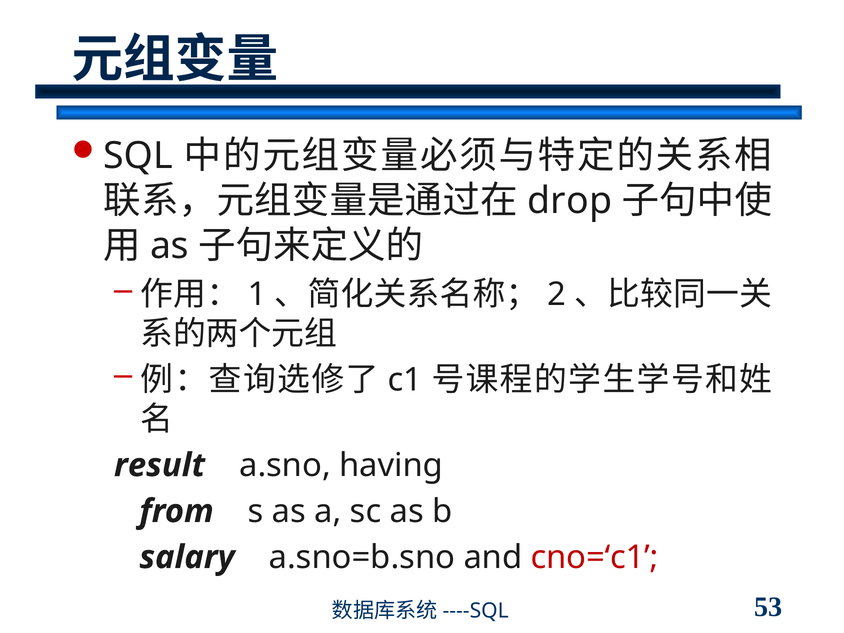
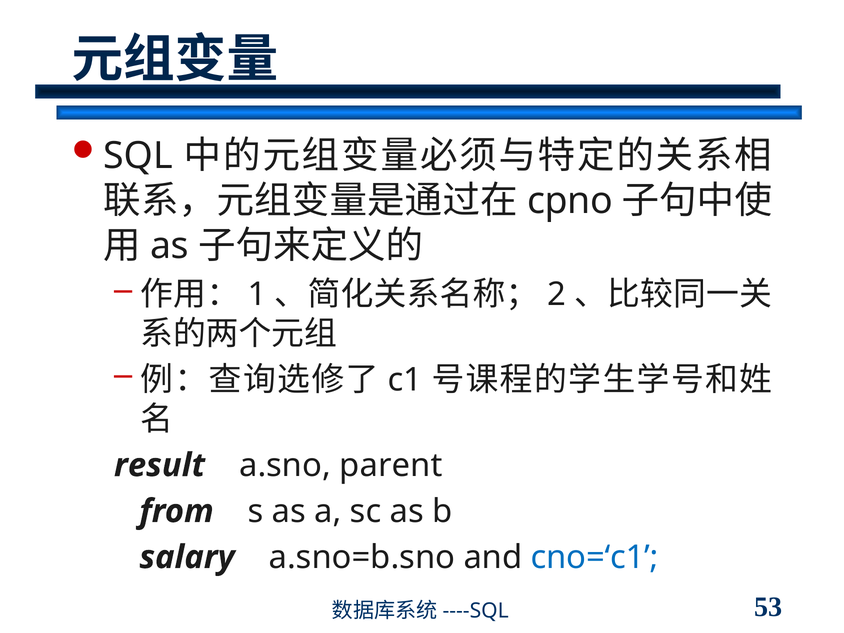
drop: drop -> cpno
having: having -> parent
cno=‘c1 colour: red -> blue
